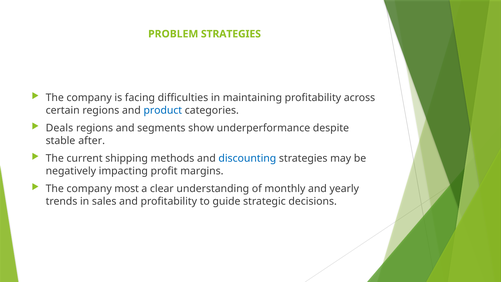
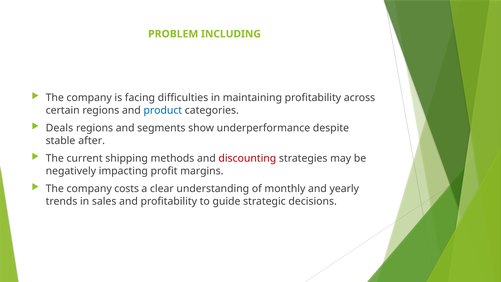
PROBLEM STRATEGIES: STRATEGIES -> INCLUDING
discounting colour: blue -> red
most: most -> costs
